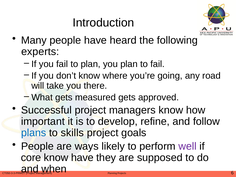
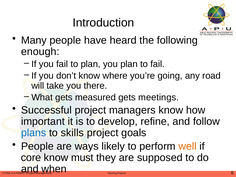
experts: experts -> enough
approved: approved -> meetings
well colour: purple -> orange
know have: have -> must
